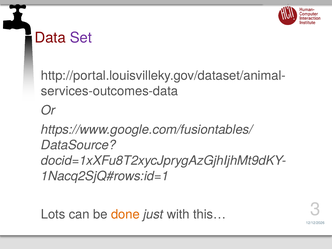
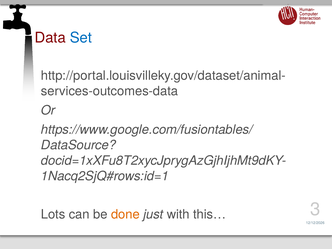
Set colour: purple -> blue
